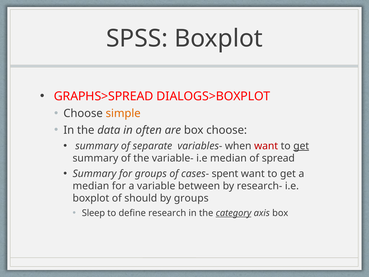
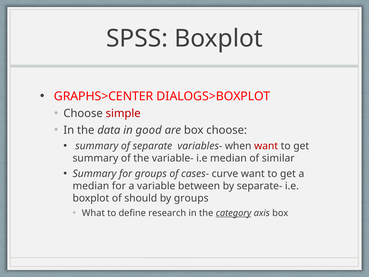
GRAPHS>SPREAD: GRAPHS>SPREAD -> GRAPHS>CENTER
simple colour: orange -> red
often: often -> good
get at (301, 146) underline: present -> none
spread: spread -> similar
spent: spent -> curve
research-: research- -> separate-
Sleep: Sleep -> What
